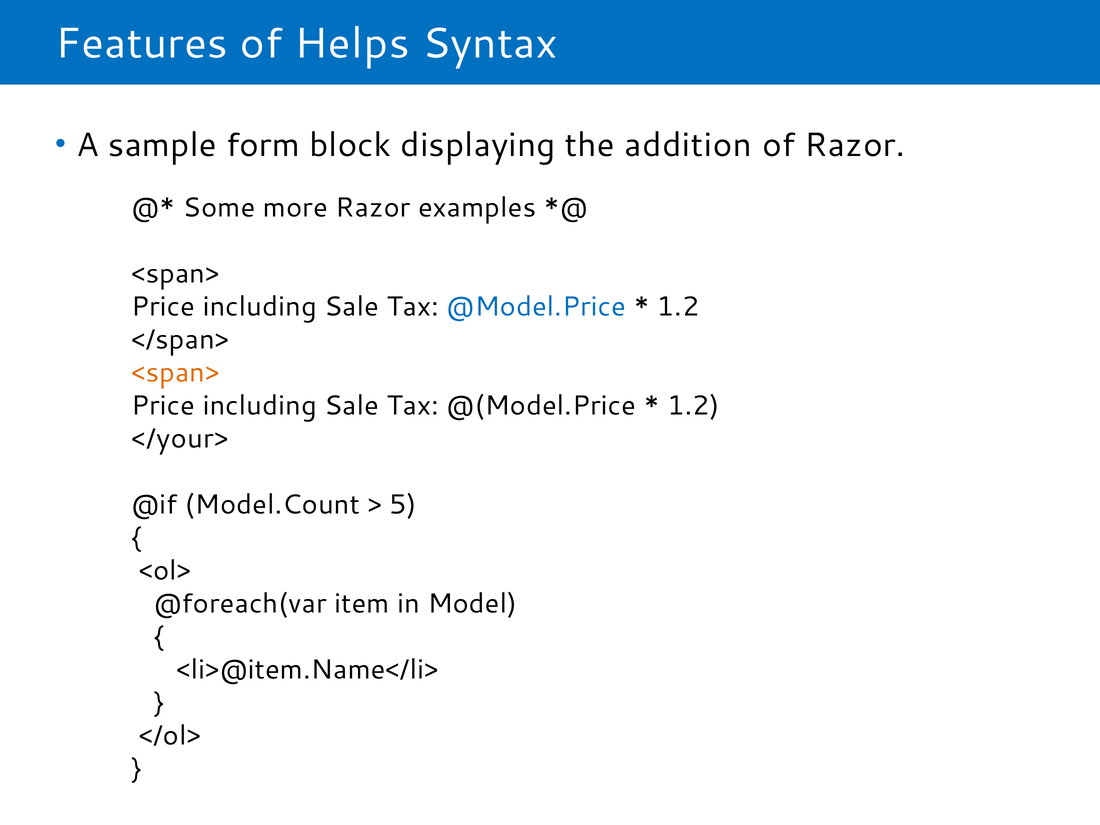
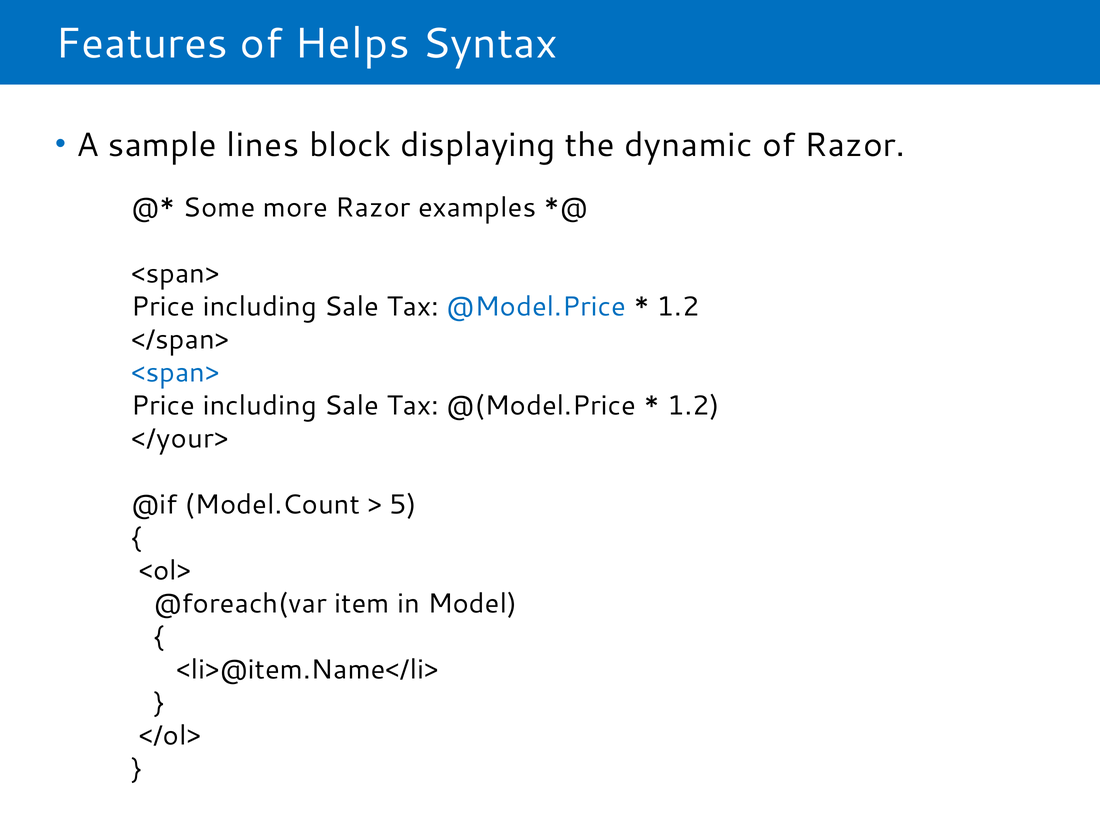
form: form -> lines
addition: addition -> dynamic
<span> at (175, 373) colour: orange -> blue
